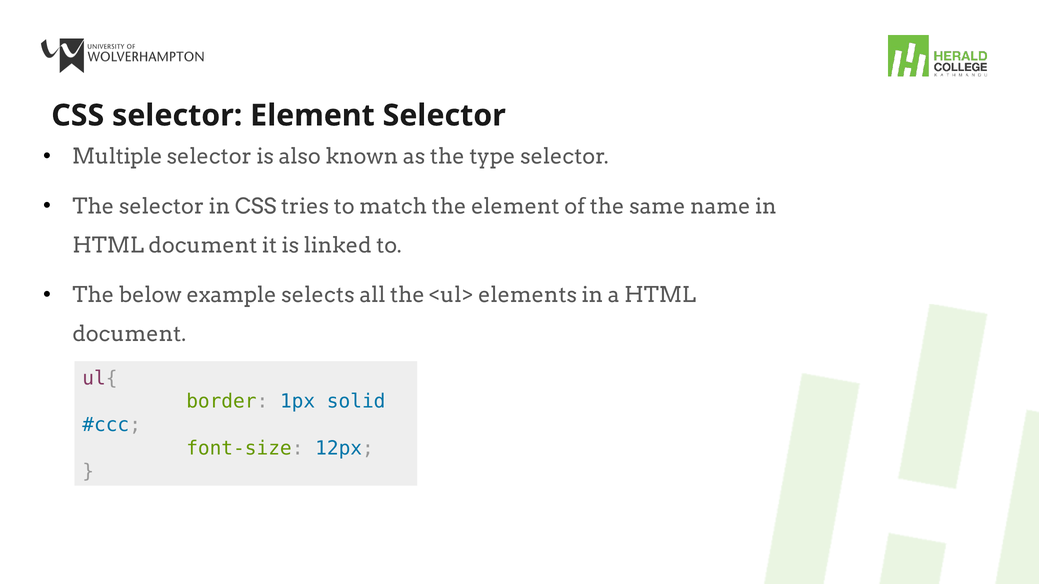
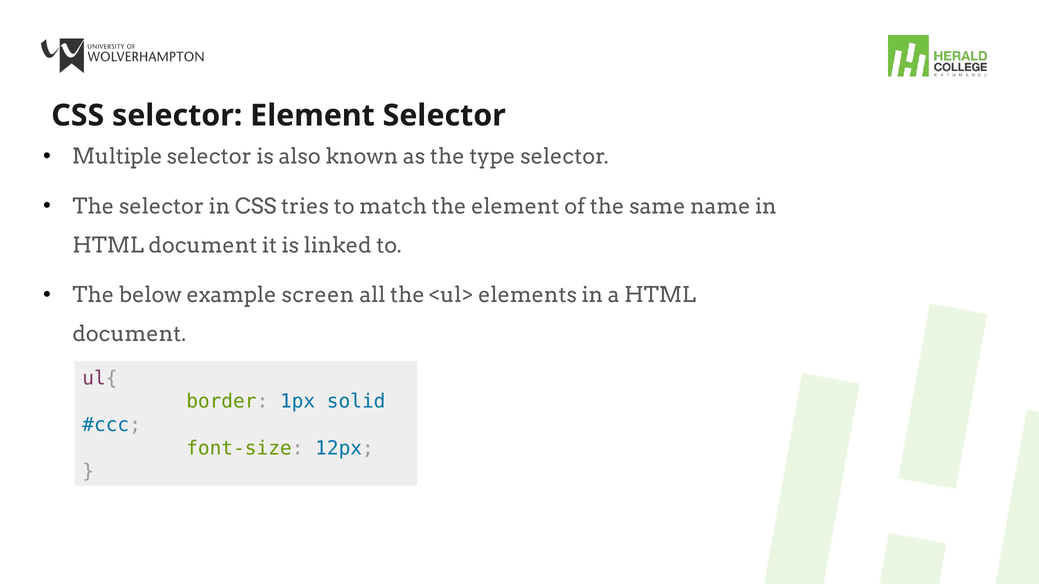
selects: selects -> screen
